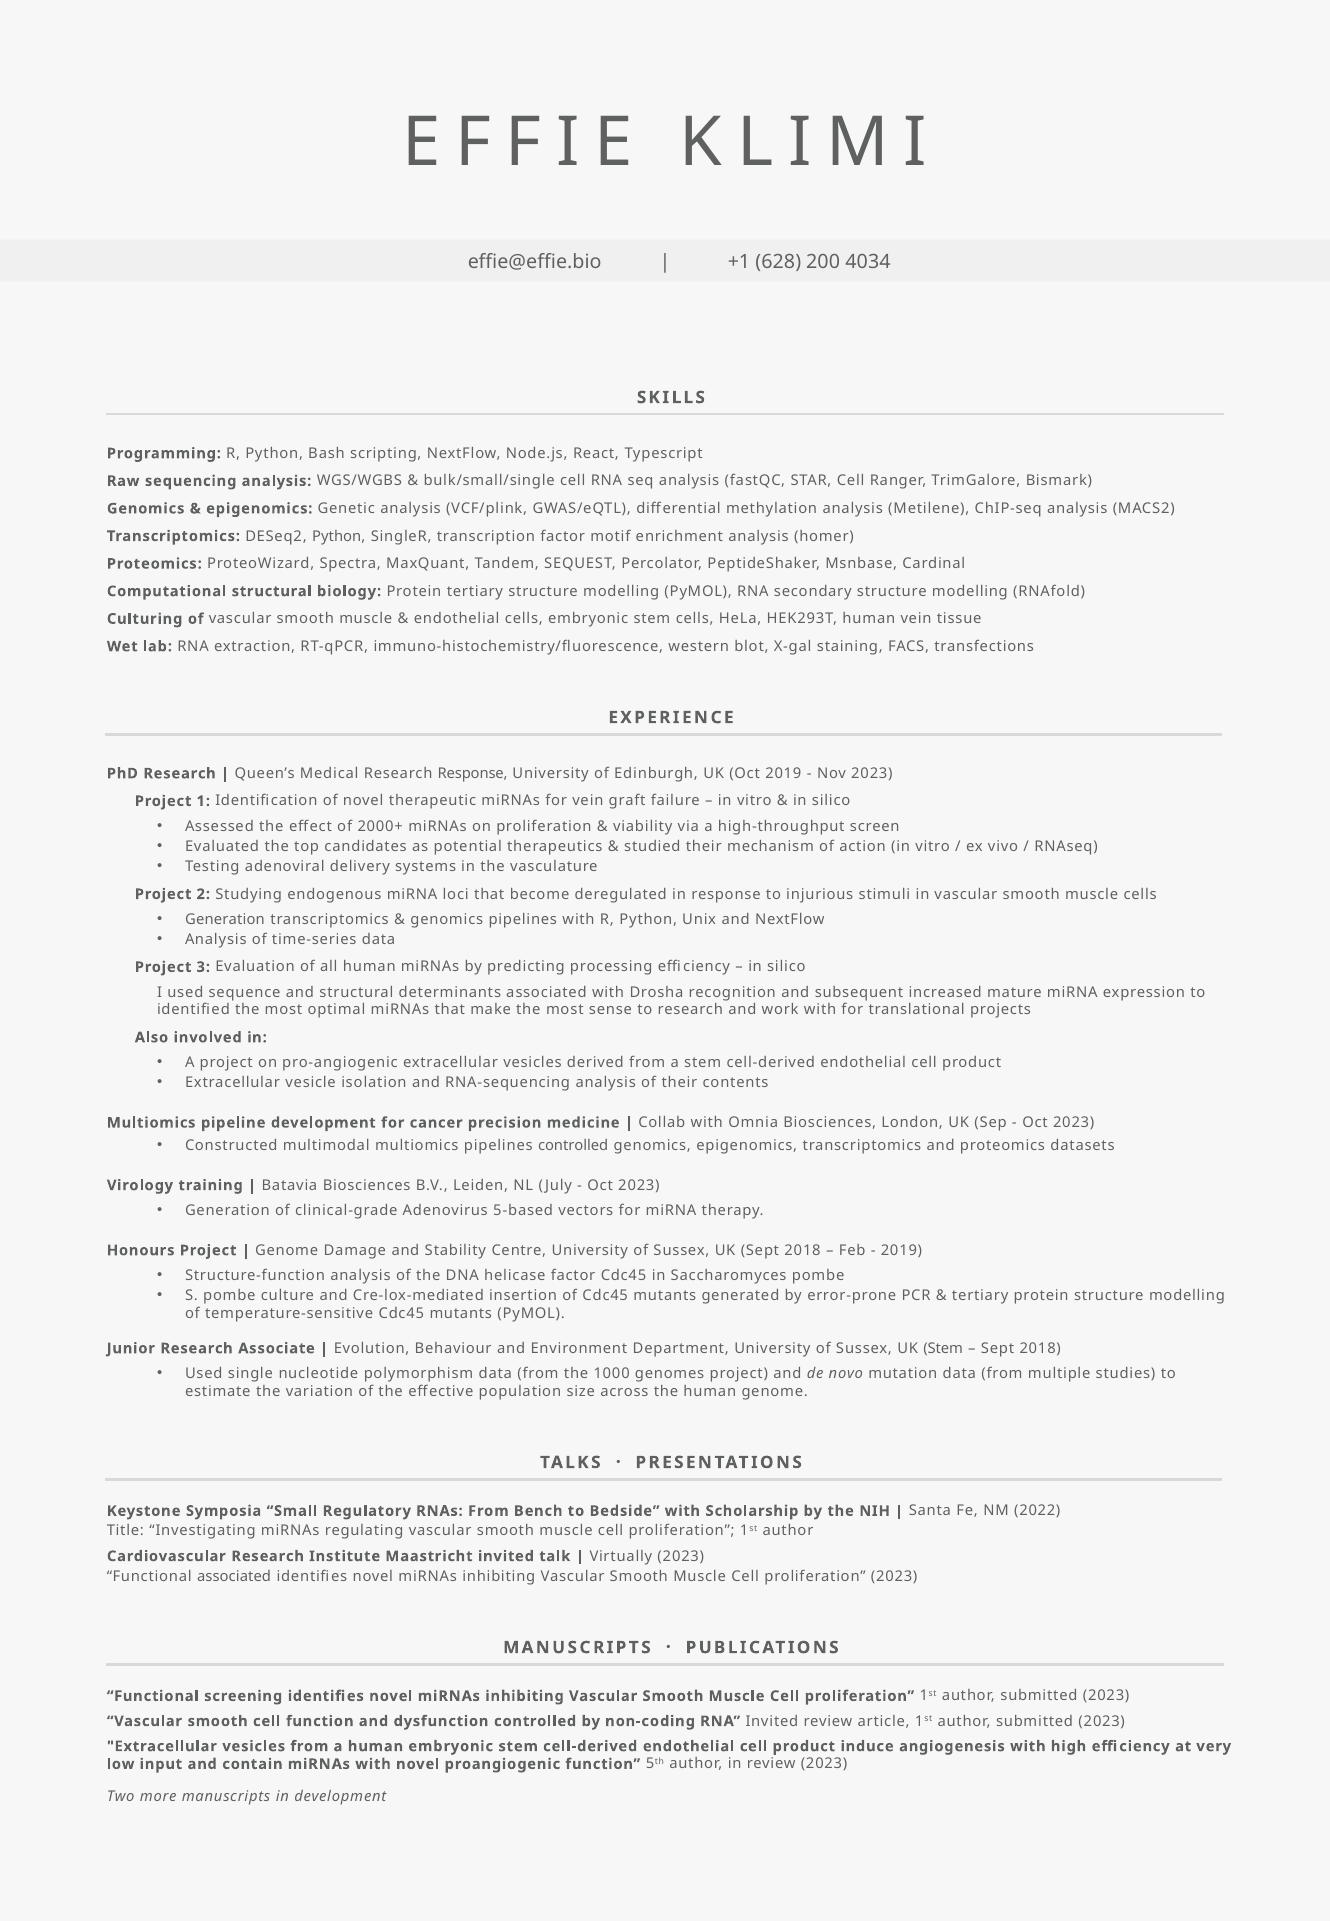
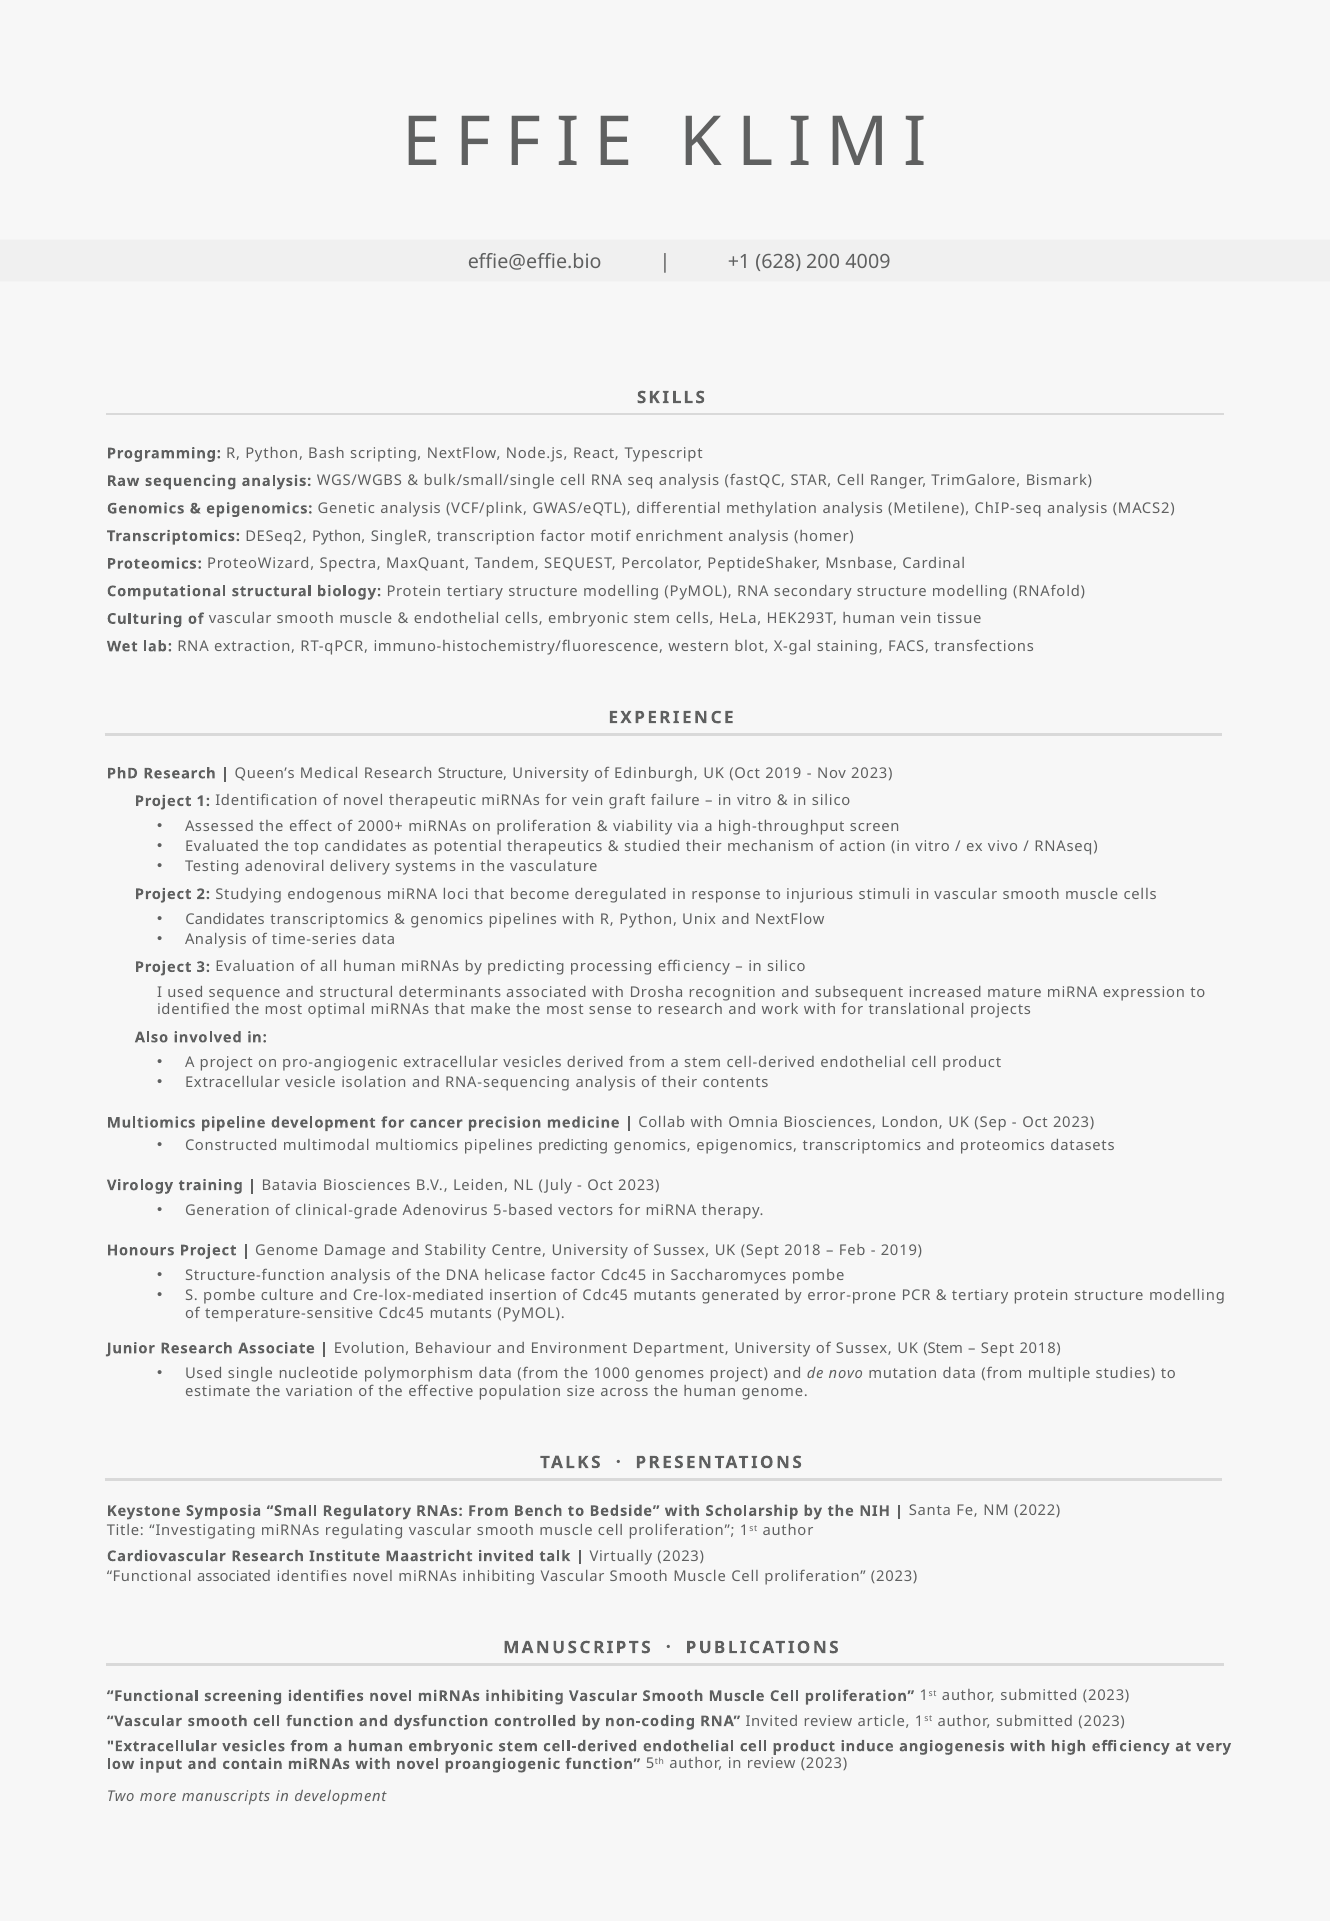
4034: 4034 -> 4009
Research Response: Response -> Structure
Generation at (225, 919): Generation -> Candidates
pipelines controlled: controlled -> predicting
